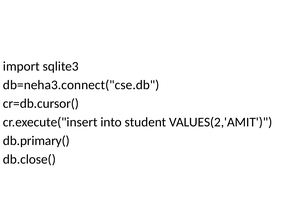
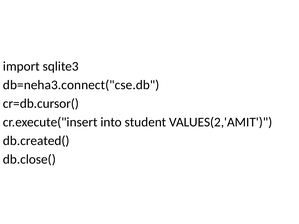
db.primary(: db.primary( -> db.created(
